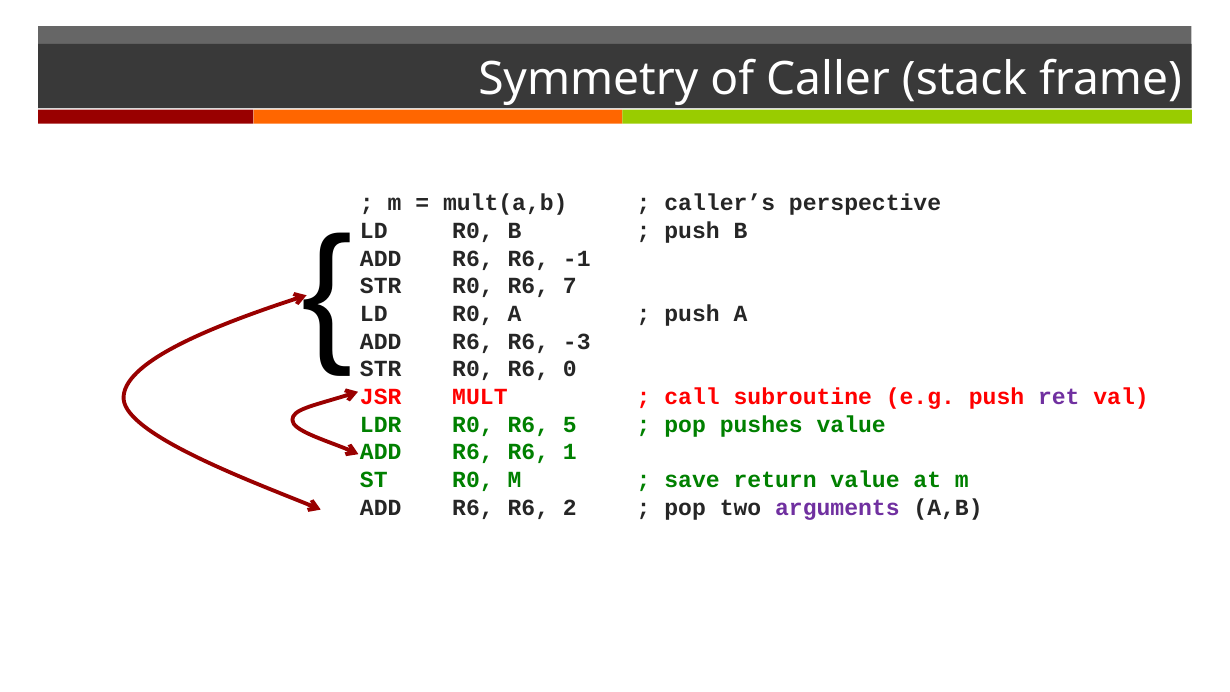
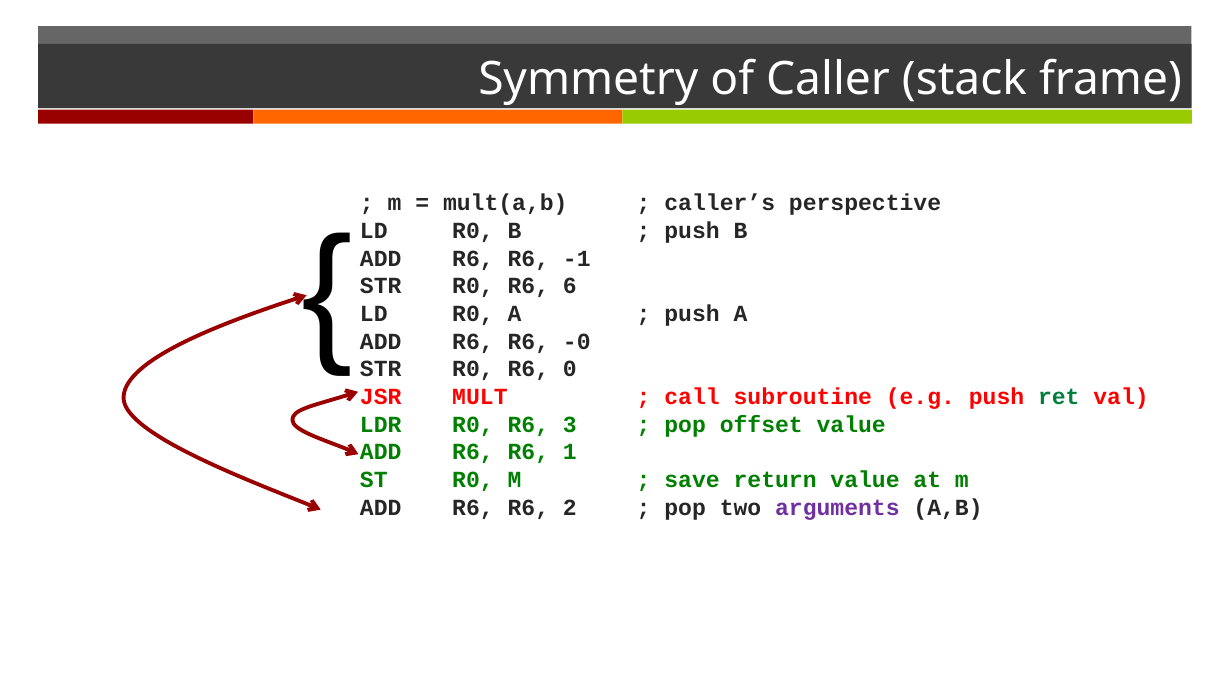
7: 7 -> 6
-3: -3 -> -0
ret colour: purple -> green
5: 5 -> 3
pushes: pushes -> offset
